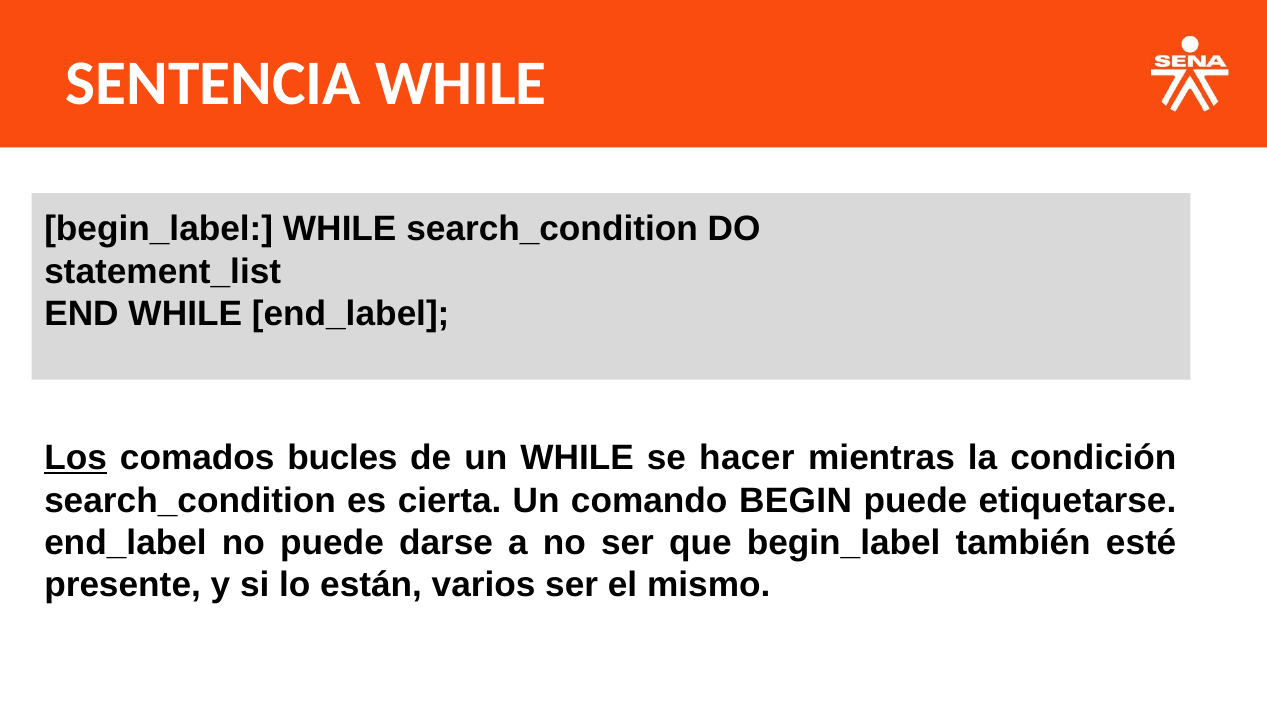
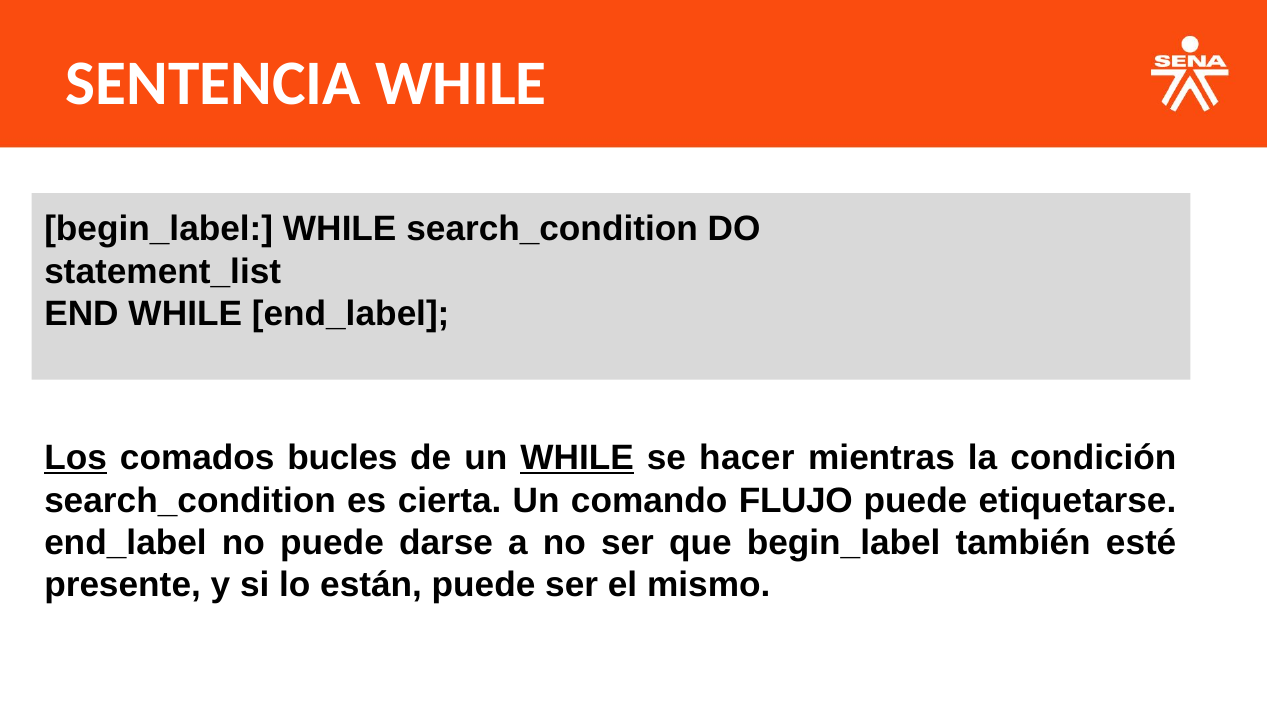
WHILE at (577, 458) underline: none -> present
BEGIN: BEGIN -> FLUJO
están varios: varios -> puede
